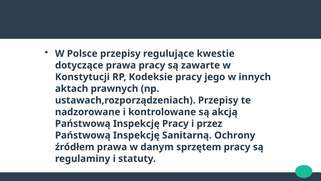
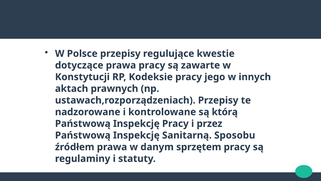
akcją: akcją -> którą
Ochrony: Ochrony -> Sposobu
